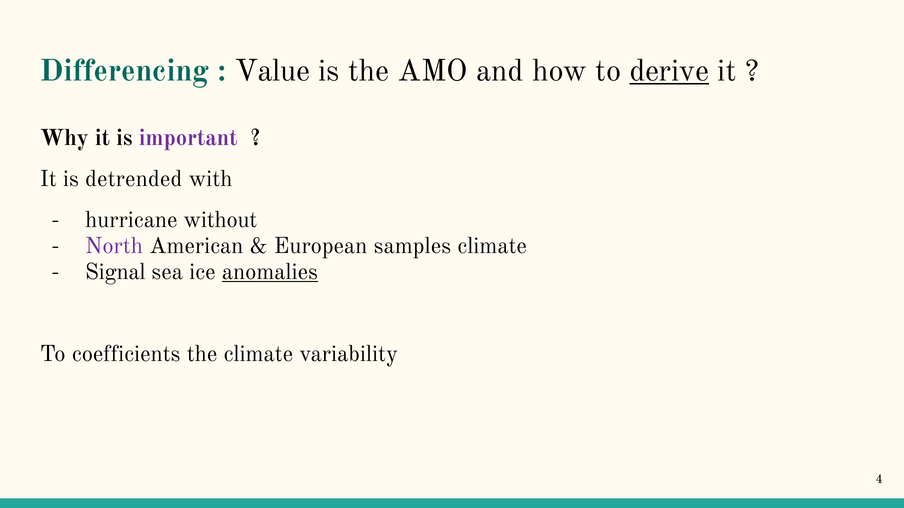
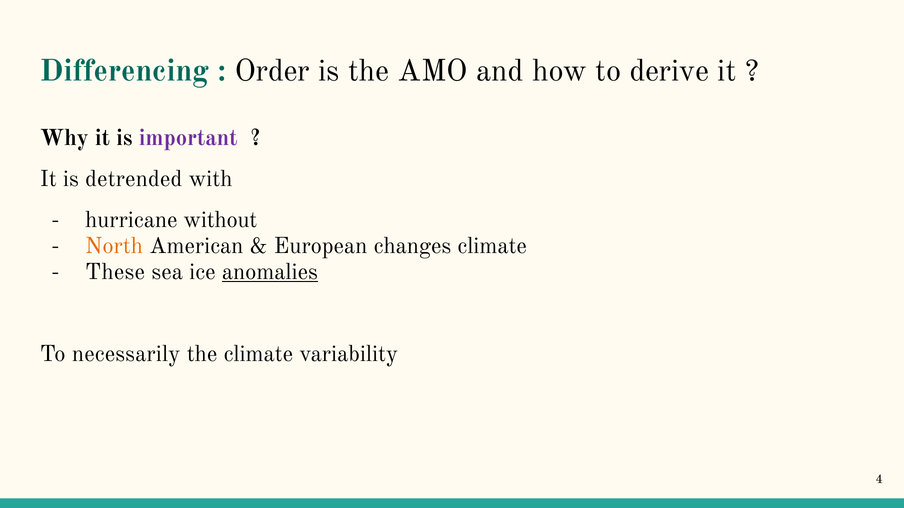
Value: Value -> Order
derive underline: present -> none
North colour: purple -> orange
samples: samples -> changes
Signal: Signal -> These
coefficients: coefficients -> necessarily
